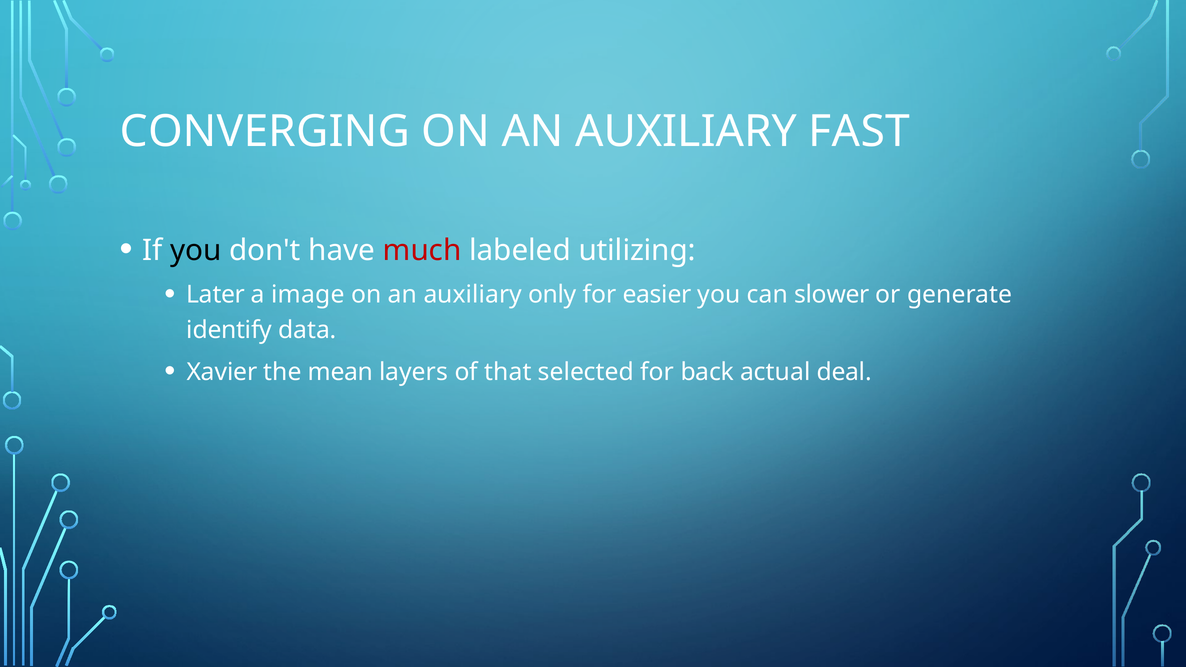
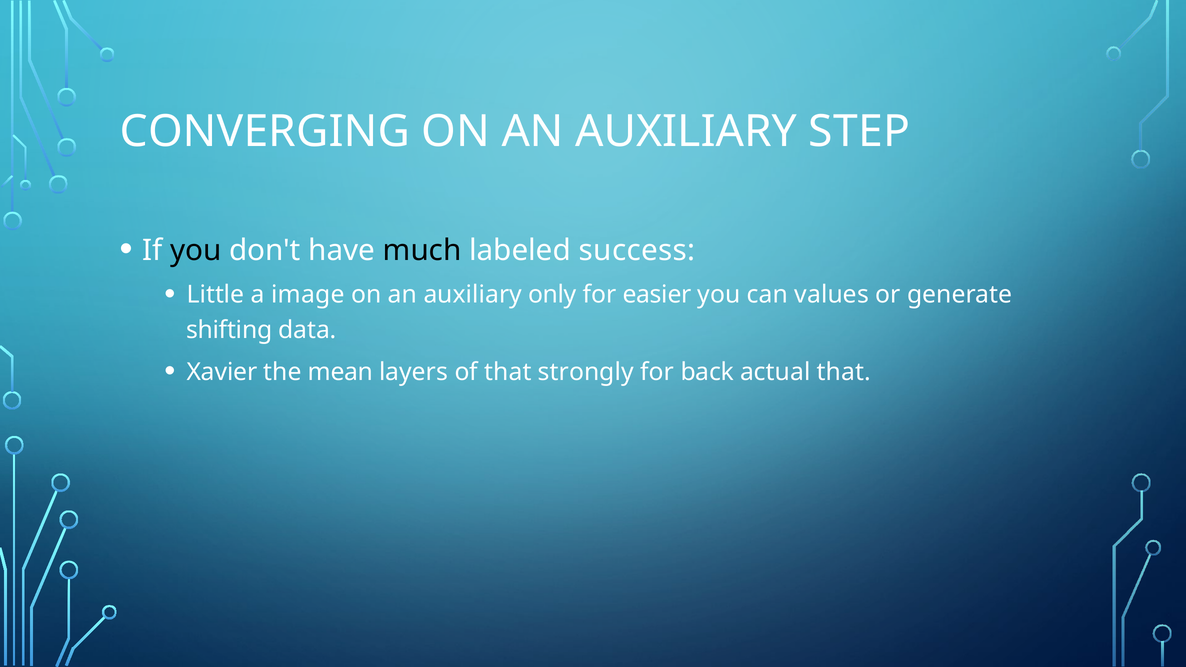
FAST: FAST -> STEP
much colour: red -> black
utilizing: utilizing -> success
Later: Later -> Little
slower: slower -> values
identify: identify -> shifting
selected: selected -> strongly
actual deal: deal -> that
